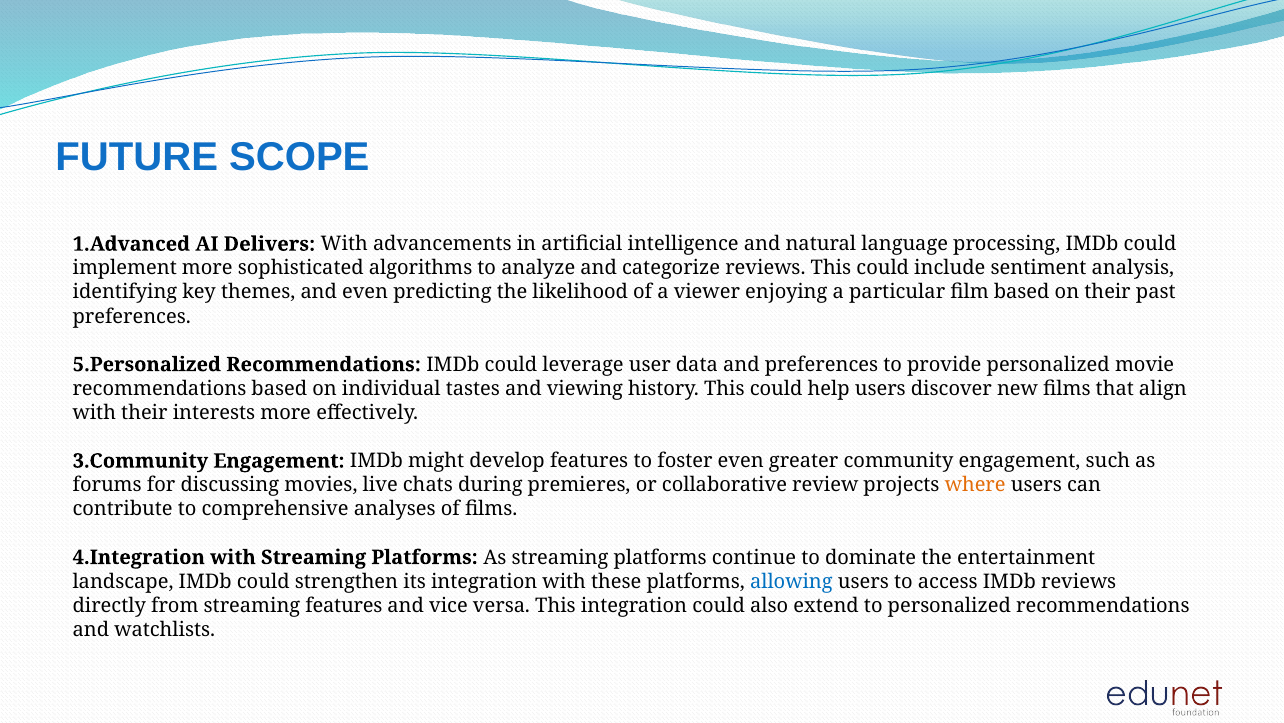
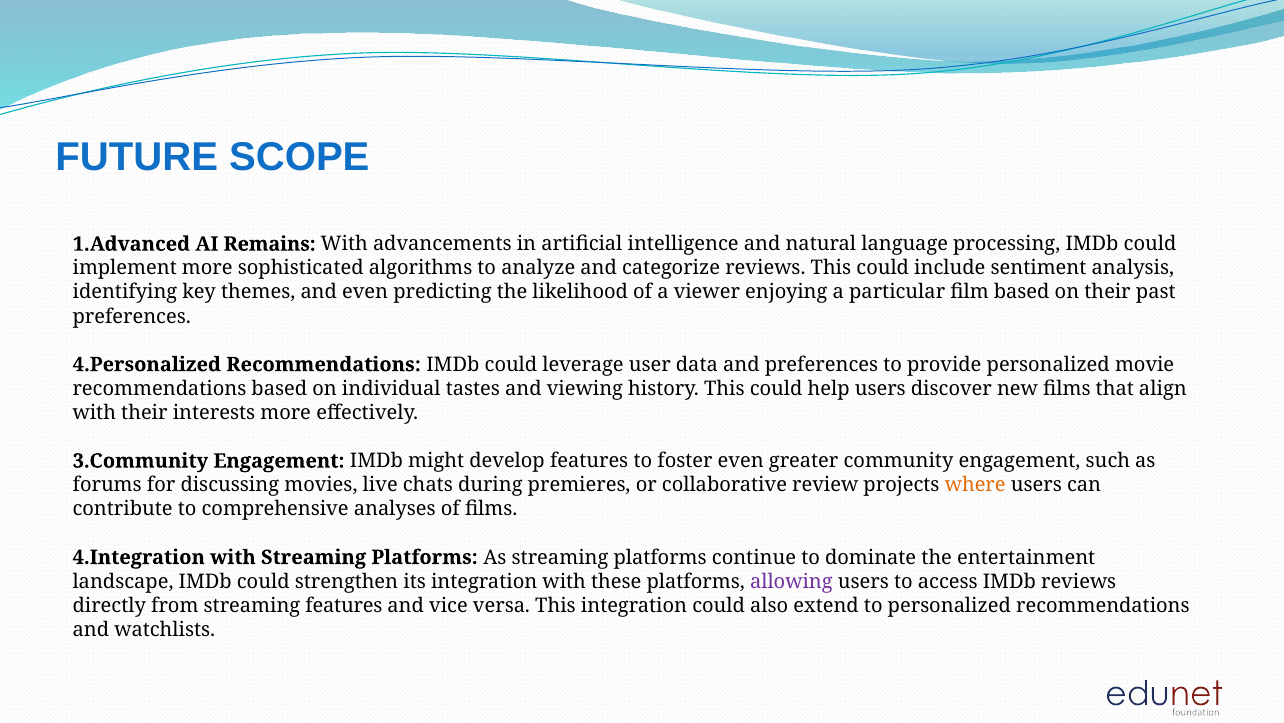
Delivers: Delivers -> Remains
5.Personalized: 5.Personalized -> 4.Personalized
allowing colour: blue -> purple
